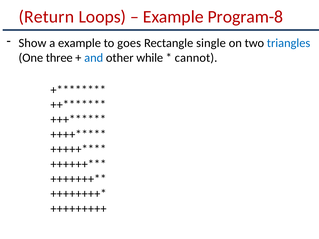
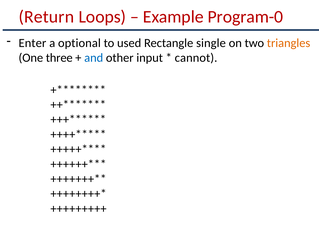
Program-8: Program-8 -> Program-0
Show: Show -> Enter
a example: example -> optional
goes: goes -> used
triangles colour: blue -> orange
while: while -> input
